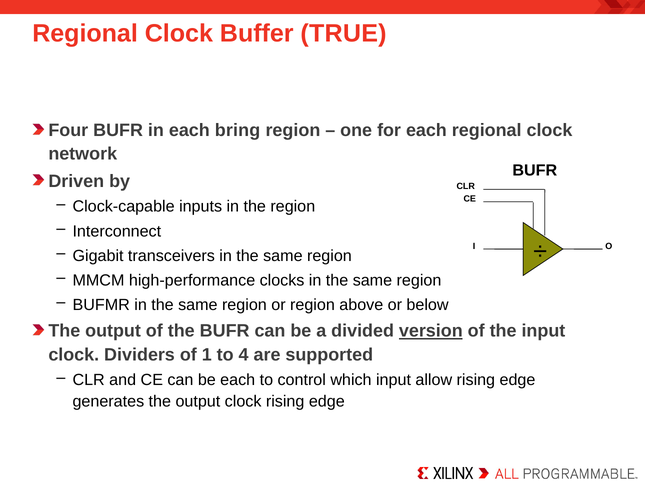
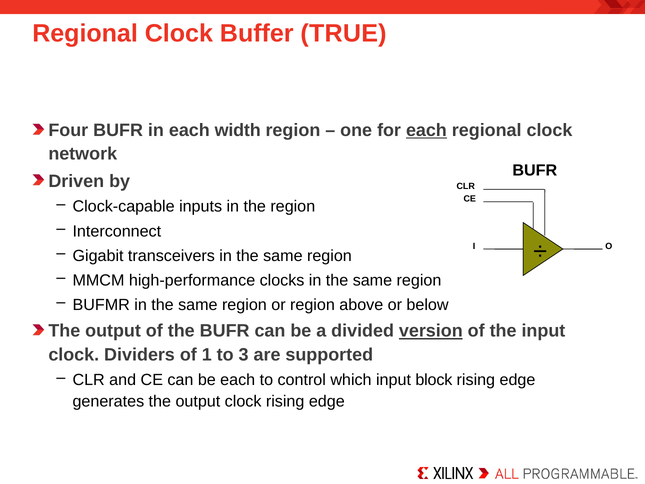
bring: bring -> width
each at (426, 130) underline: none -> present
4: 4 -> 3
allow: allow -> block
